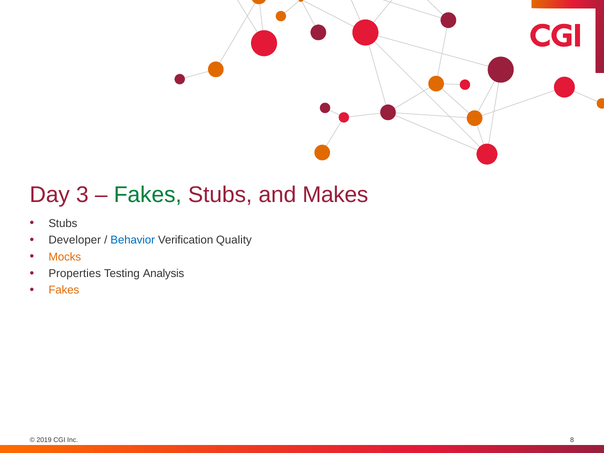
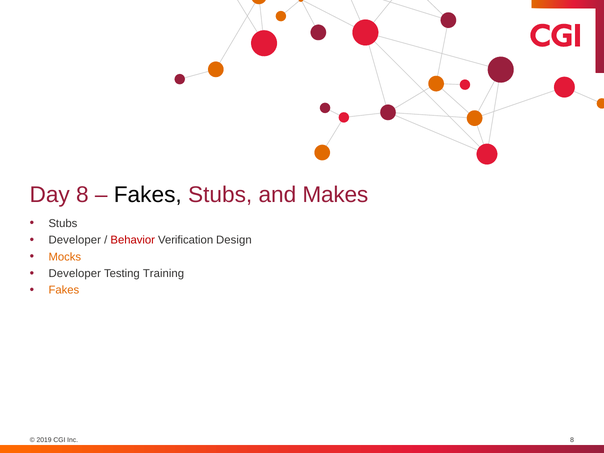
Day 3: 3 -> 8
Fakes at (148, 195) colour: green -> black
Behavior colour: blue -> red
Quality: Quality -> Design
Properties at (75, 274): Properties -> Developer
Analysis: Analysis -> Training
